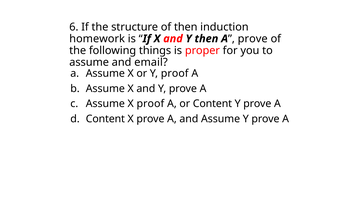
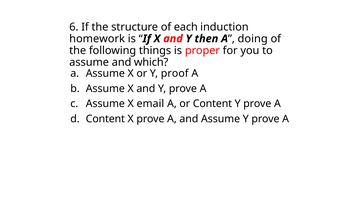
of then: then -> each
prove at (253, 39): prove -> doing
email: email -> which
X proof: proof -> email
